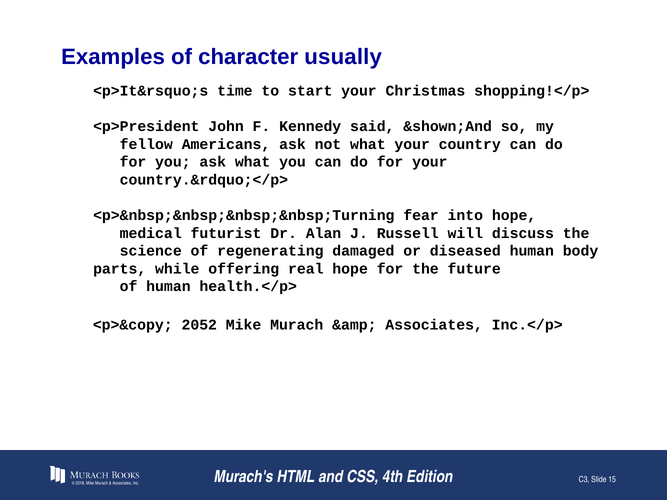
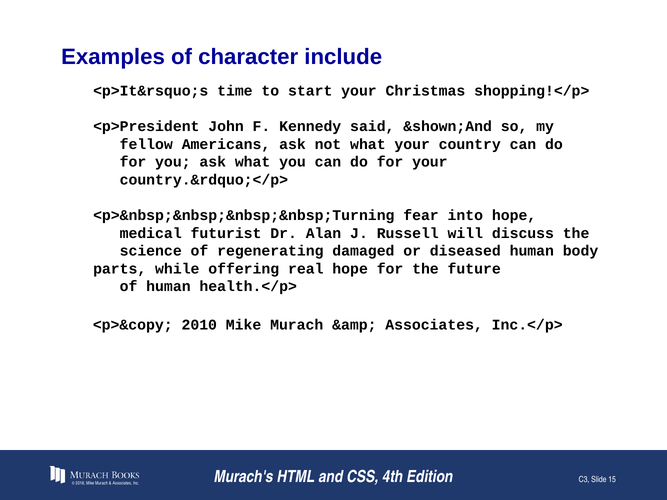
usually: usually -> include
2052: 2052 -> 2010
